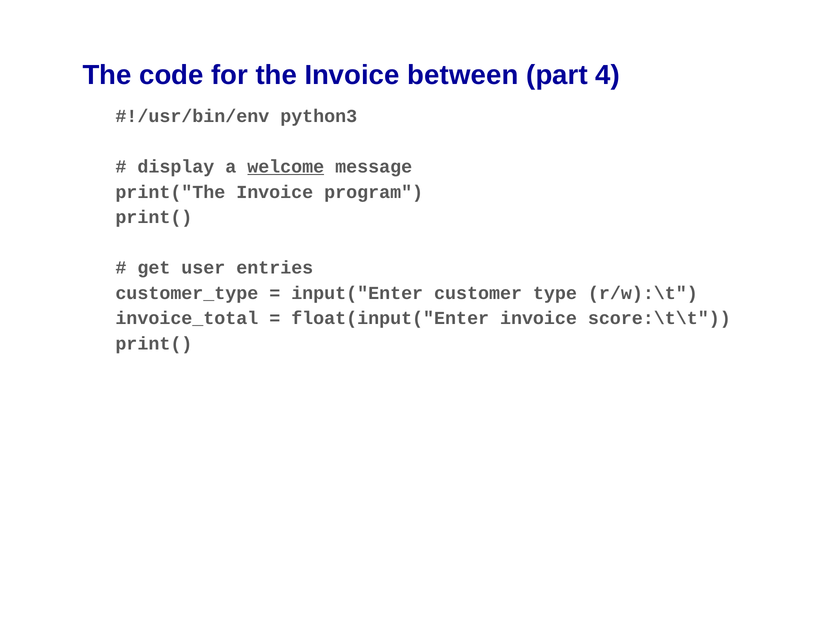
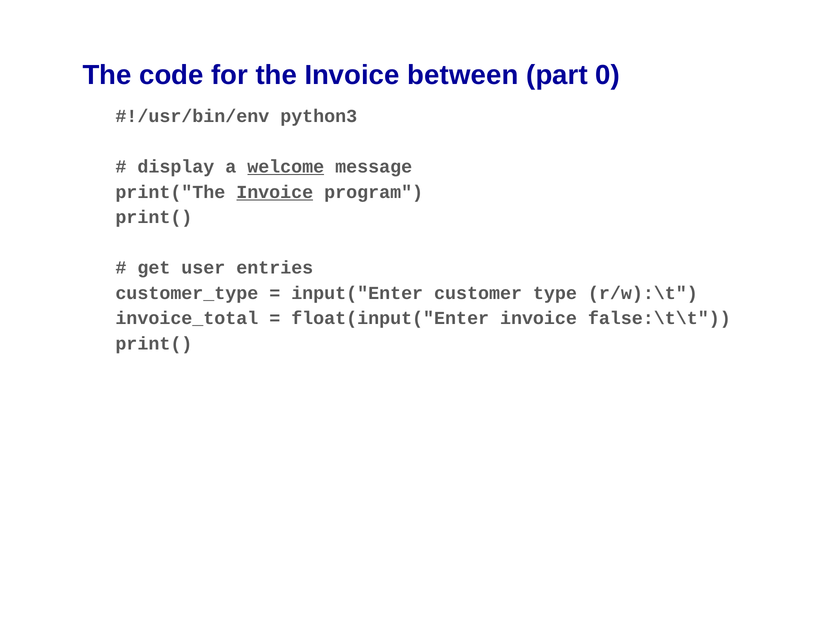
4: 4 -> 0
Invoice at (275, 192) underline: none -> present
score:\t\t: score:\t\t -> false:\t\t
